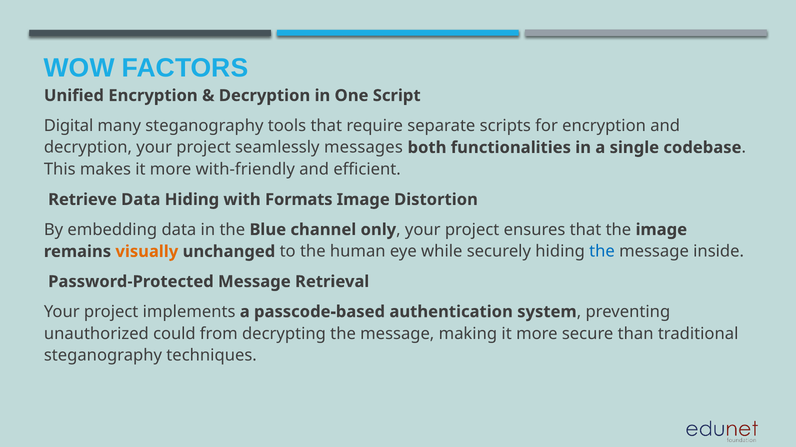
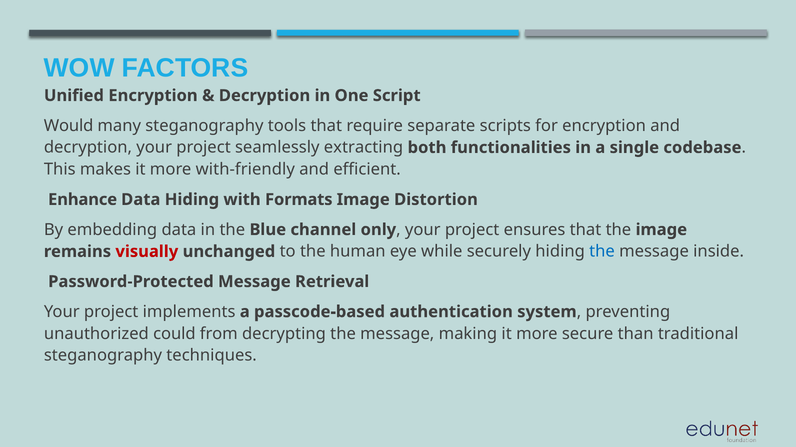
Digital: Digital -> Would
messages: messages -> extracting
Retrieve: Retrieve -> Enhance
visually colour: orange -> red
